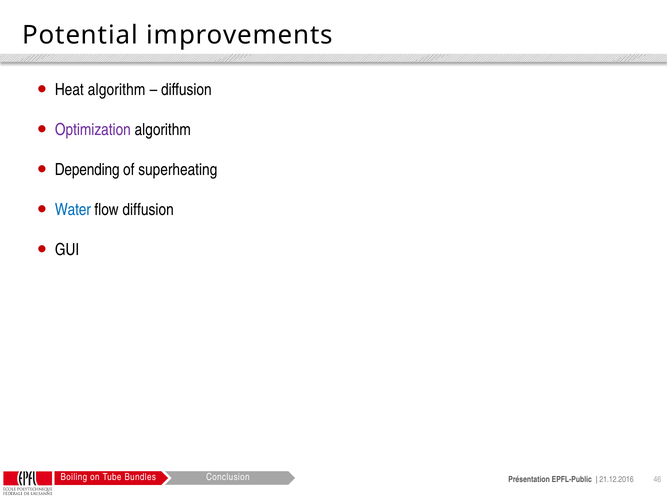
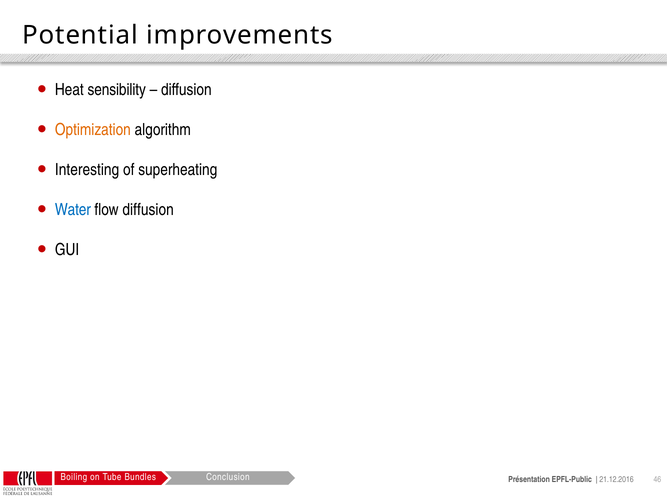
Heat algorithm: algorithm -> sensibility
Optimization colour: purple -> orange
Depending: Depending -> Interesting
